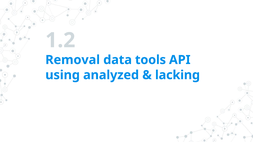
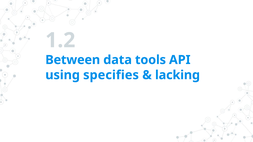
Removal: Removal -> Between
analyzed: analyzed -> specifies
